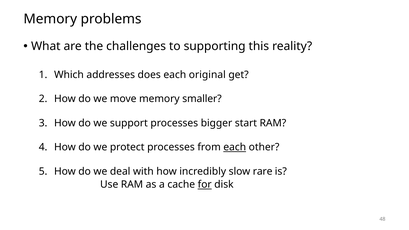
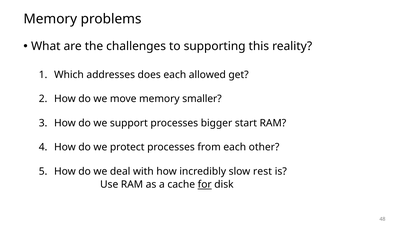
original: original -> allowed
each at (235, 147) underline: present -> none
rare: rare -> rest
